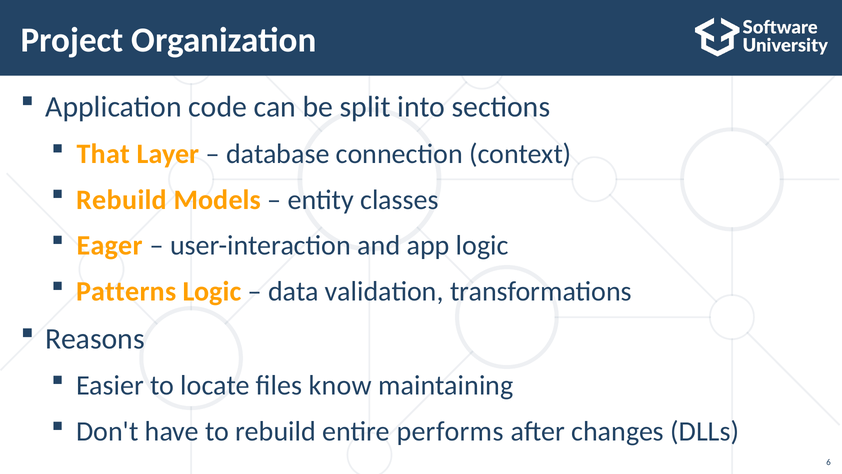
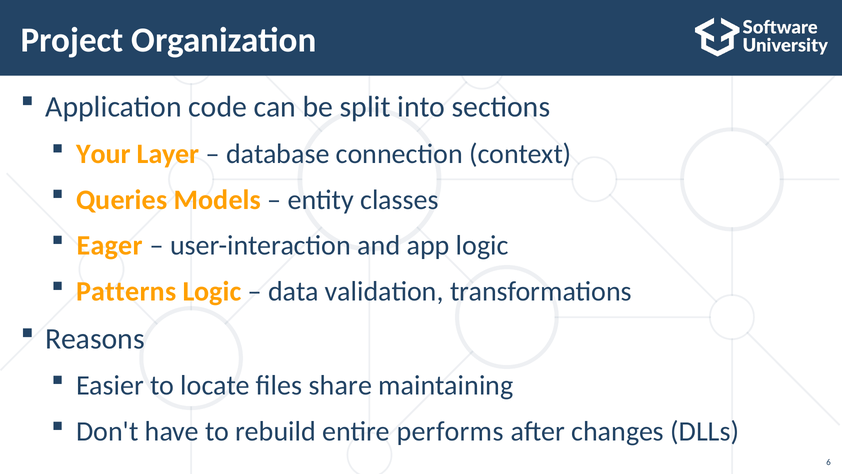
That: That -> Your
Rebuild at (122, 200): Rebuild -> Queries
know: know -> share
